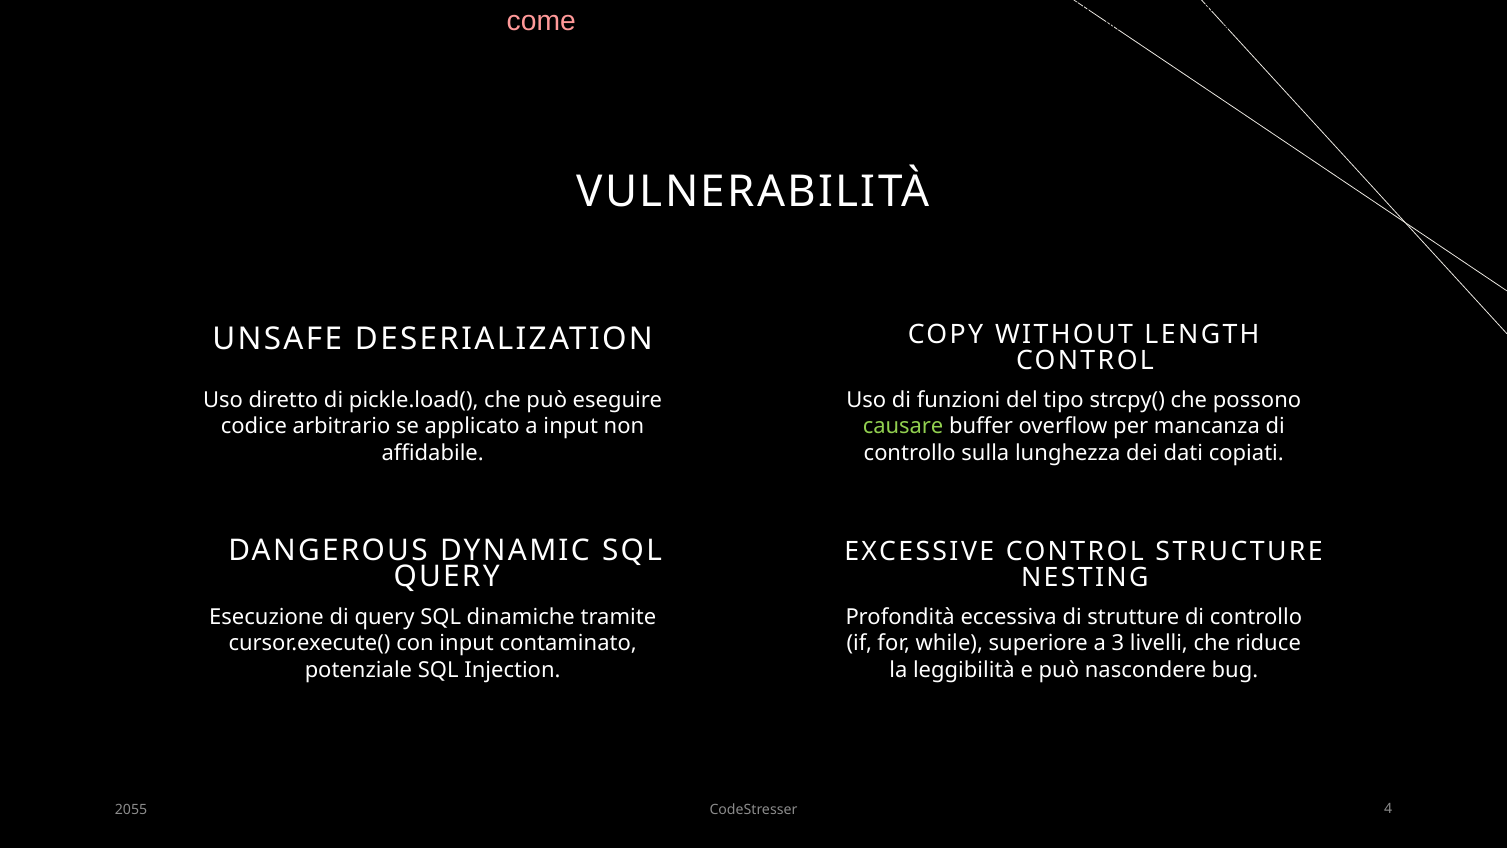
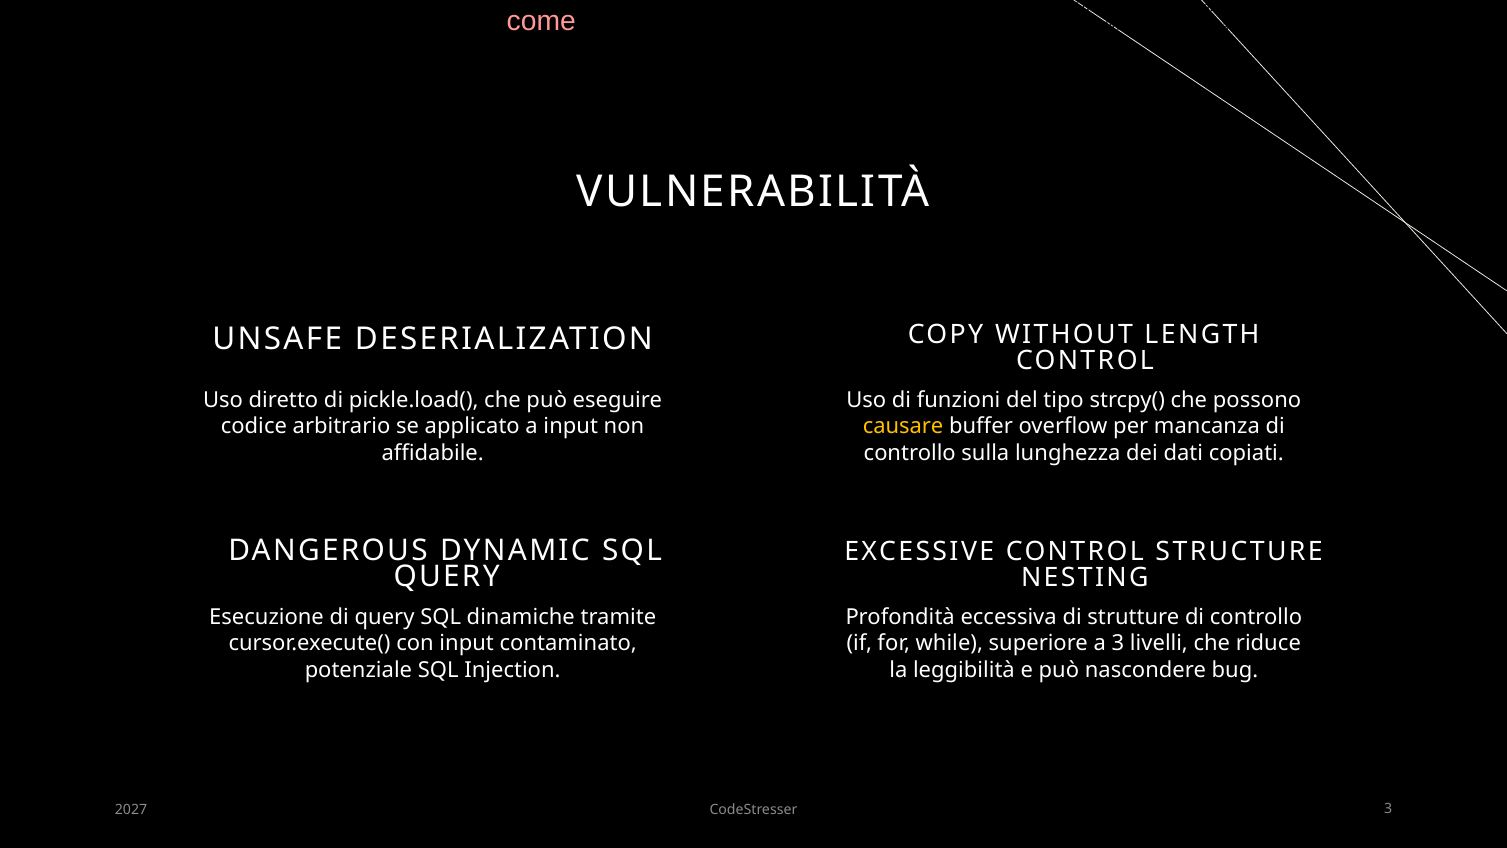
causare colour: light green -> yellow
2055: 2055 -> 2027
CodeStresser 4: 4 -> 3
